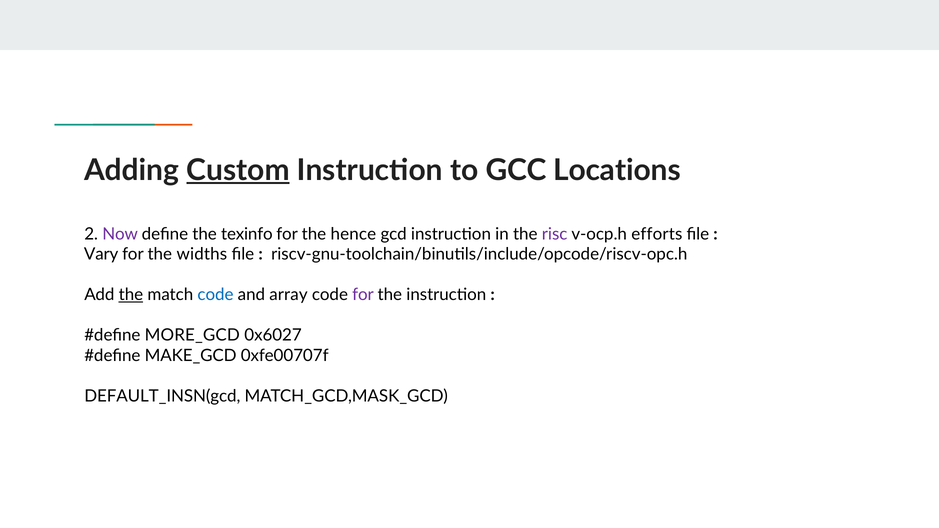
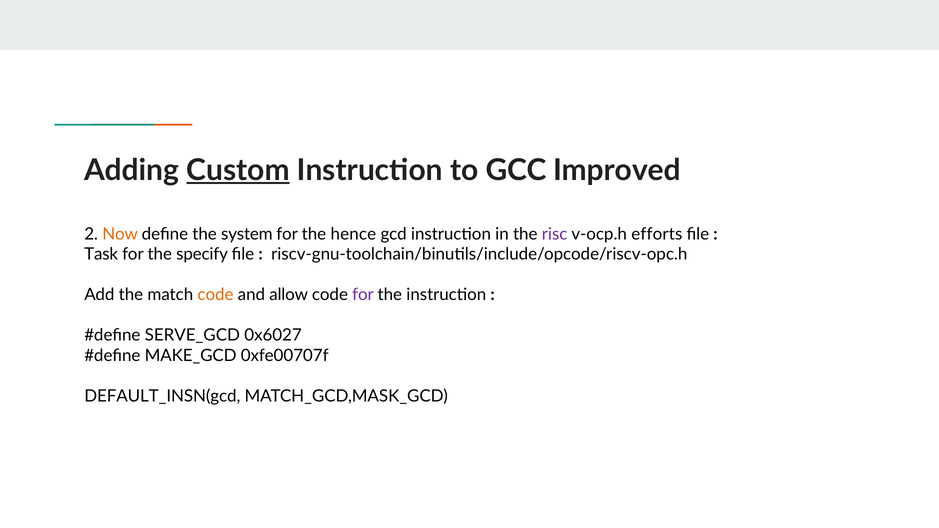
Locations: Locations -> Improved
Now colour: purple -> orange
texinfo: texinfo -> system
Vary: Vary -> Task
widths: widths -> specify
the at (131, 295) underline: present -> none
code at (216, 295) colour: blue -> orange
array: array -> allow
MORE_GCD: MORE_GCD -> SERVE_GCD
